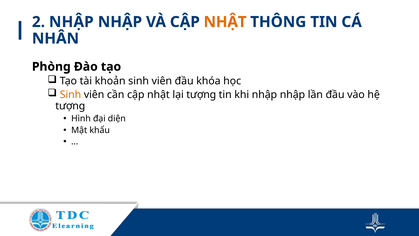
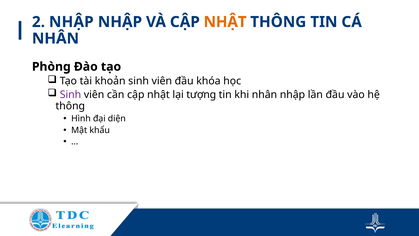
Sinh at (70, 95) colour: orange -> purple
khi nhập: nhập -> nhân
tượng at (70, 106): tượng -> thông
